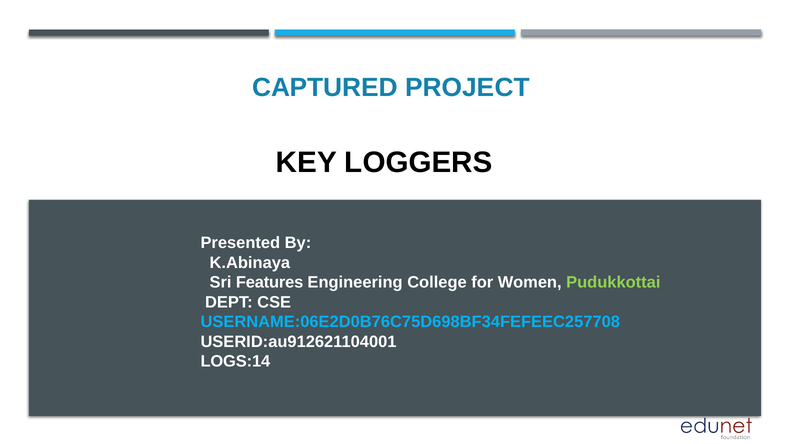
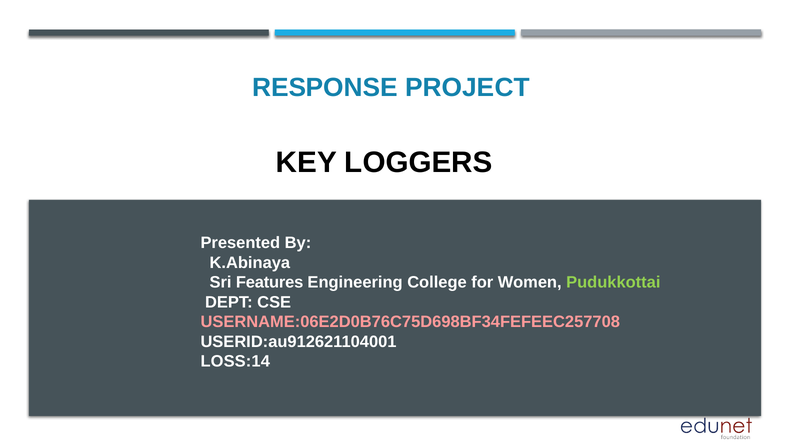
CAPTURED: CAPTURED -> RESPONSE
USERNAME:06E2D0B76C75D698BF34FEFEEC257708 colour: light blue -> pink
LOGS:14: LOGS:14 -> LOSS:14
